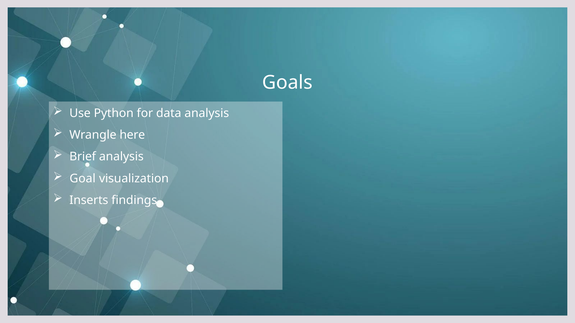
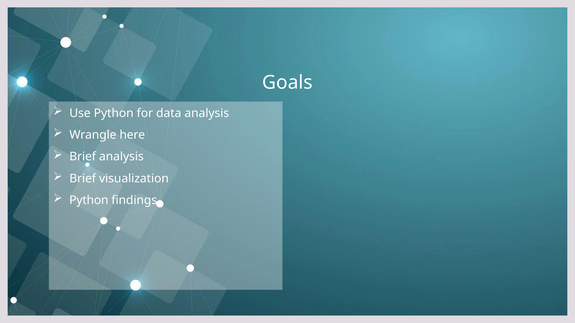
Goal at (83, 179): Goal -> Brief
Inserts at (89, 200): Inserts -> Python
